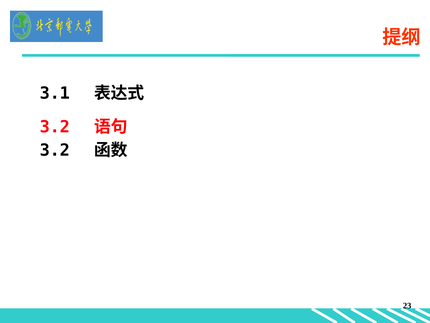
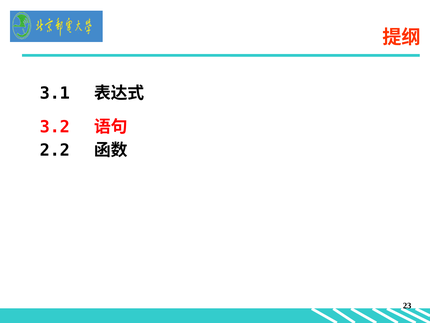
3.2 at (55, 150): 3.2 -> 2.2
